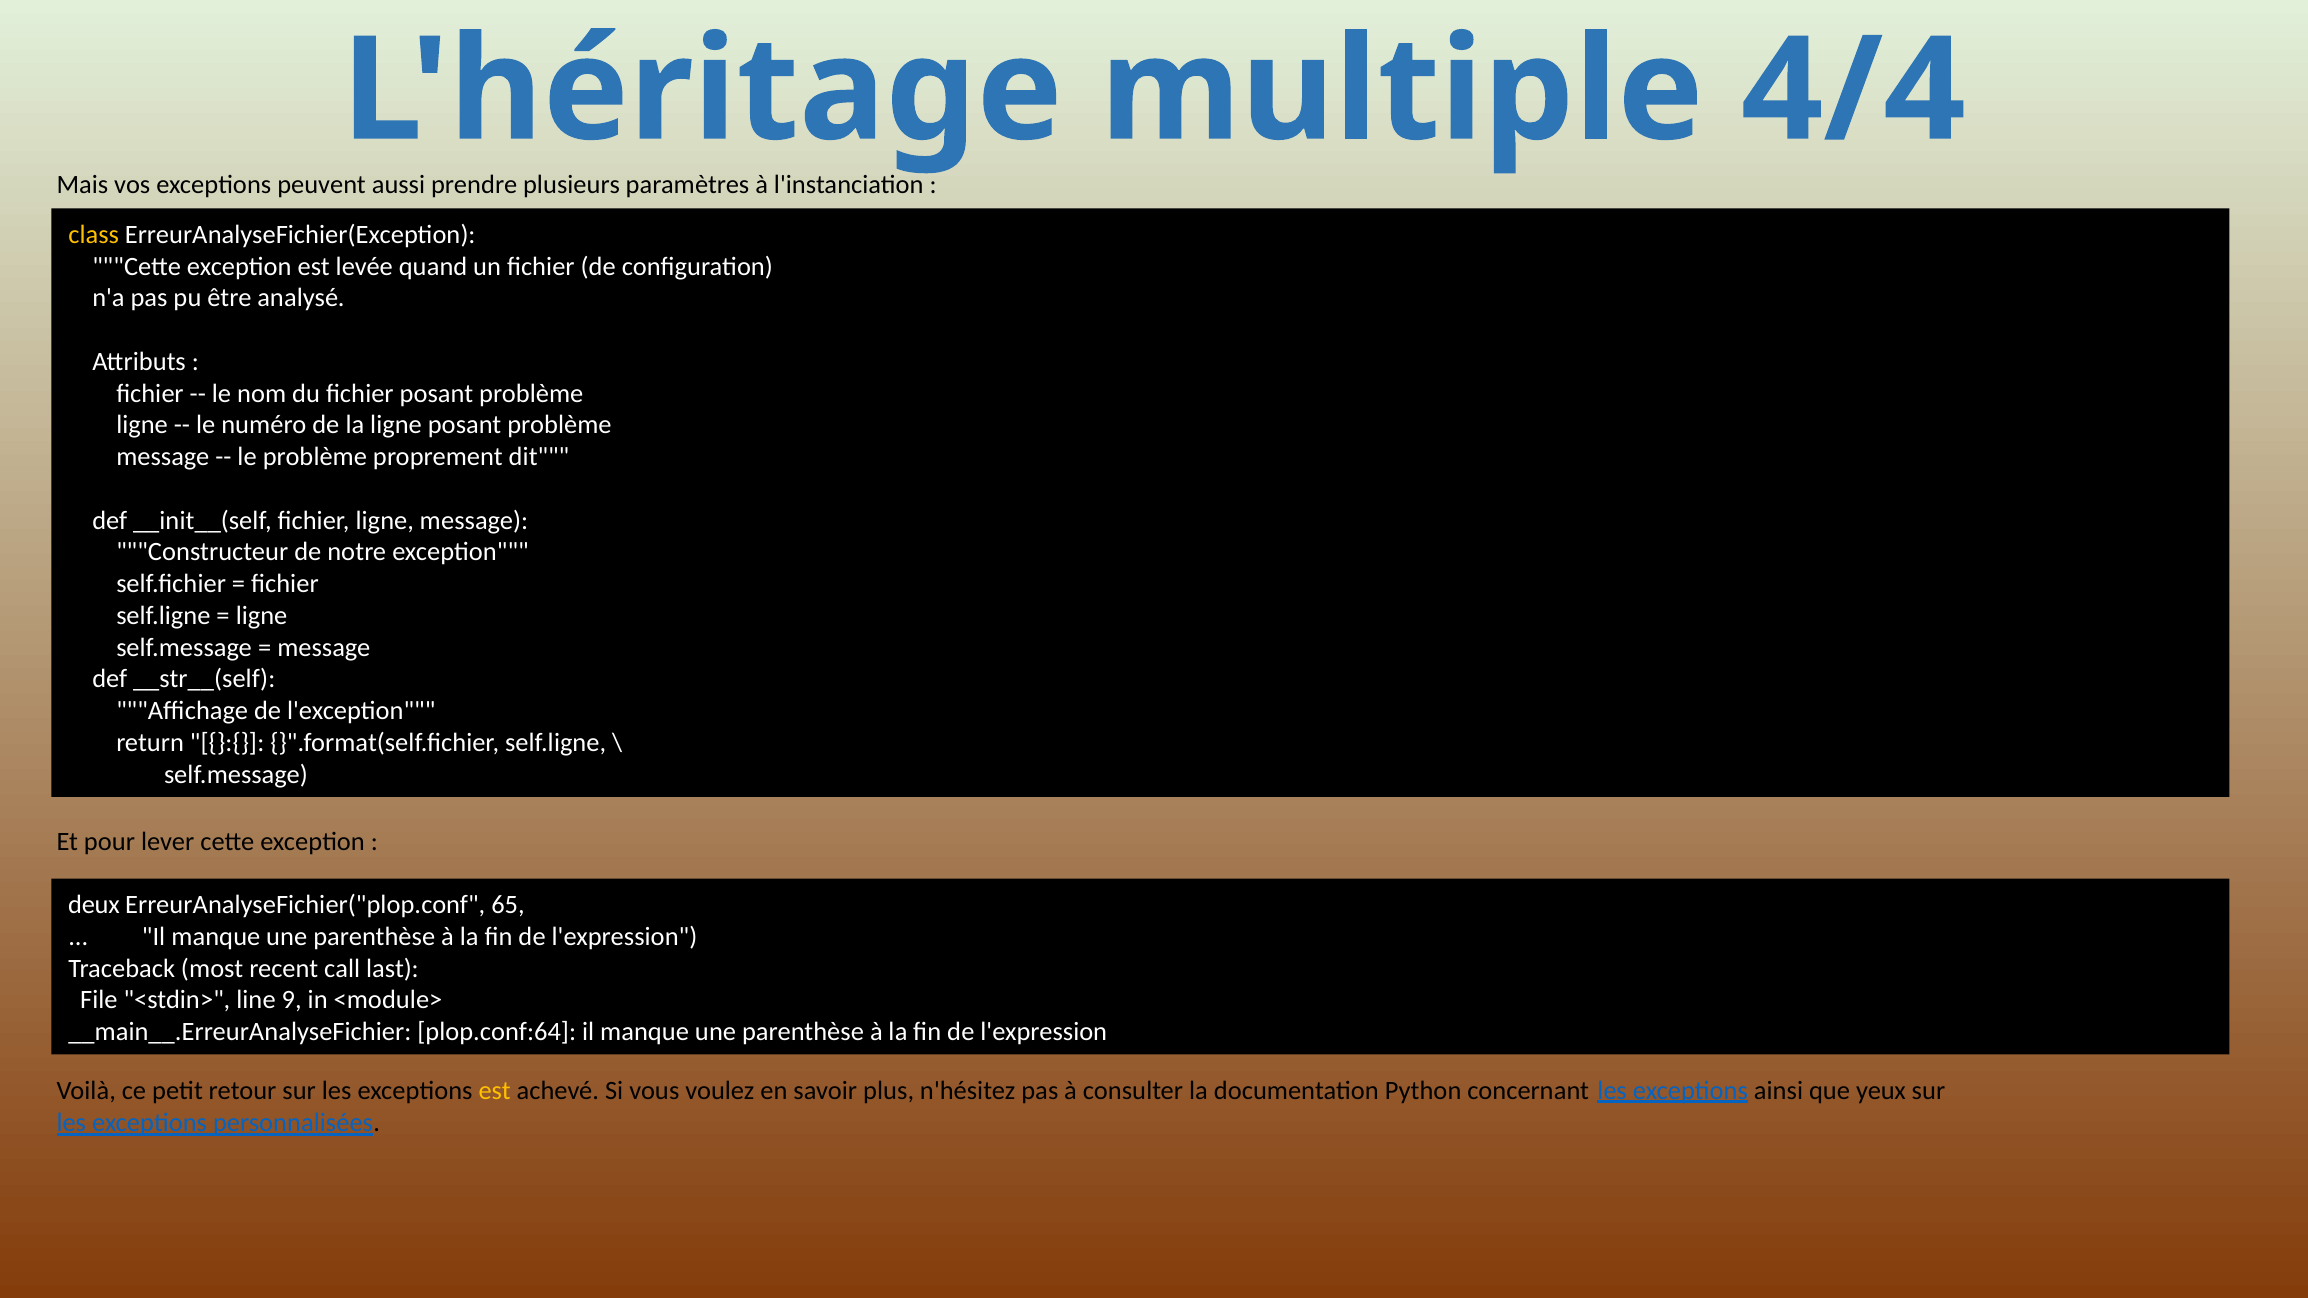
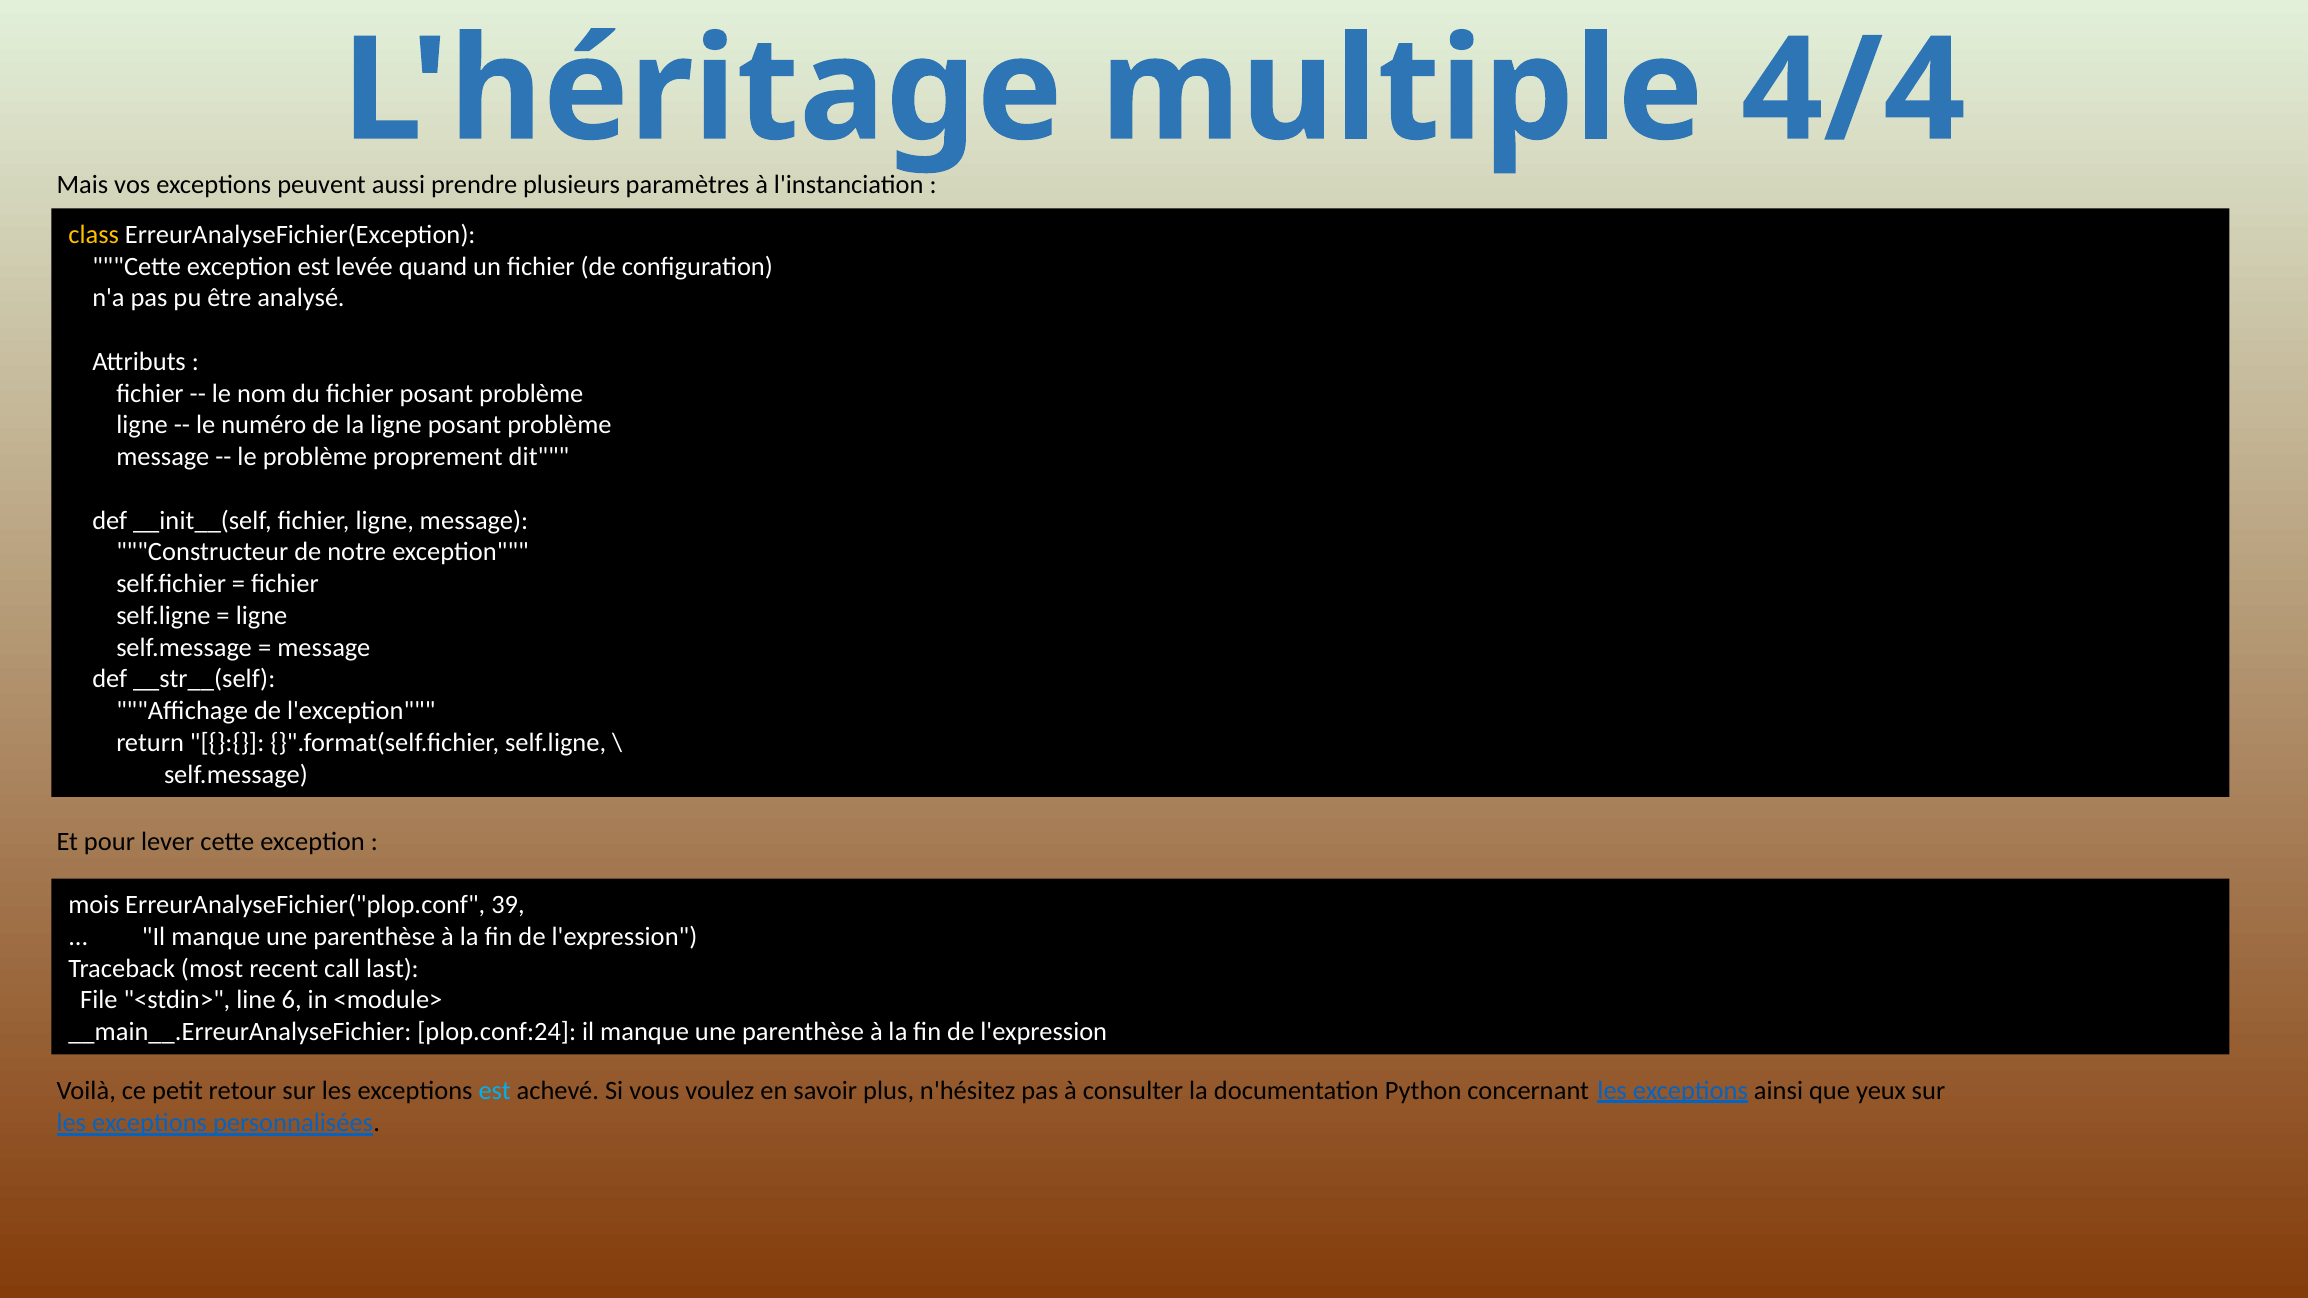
deux: deux -> mois
65: 65 -> 39
9: 9 -> 6
plop.conf:64: plop.conf:64 -> plop.conf:24
est at (495, 1091) colour: yellow -> light blue
